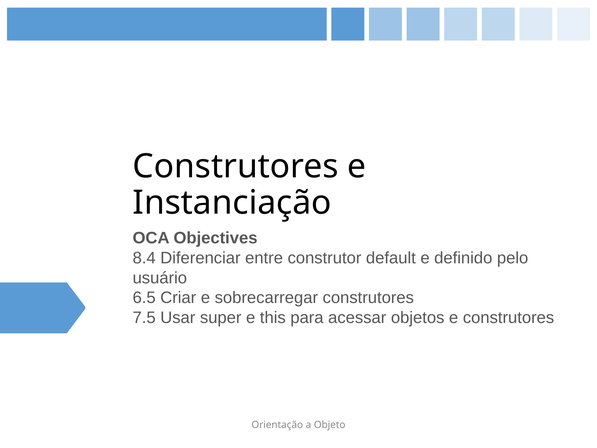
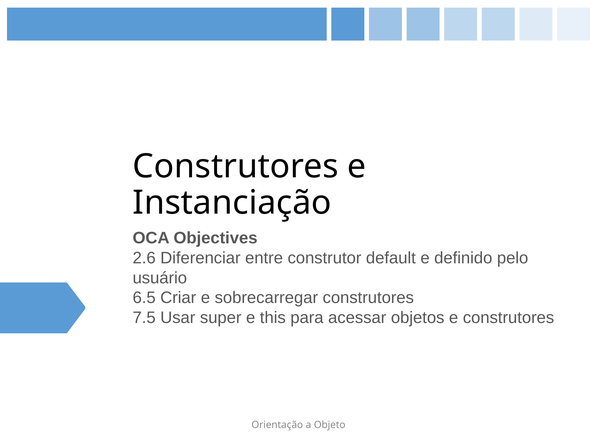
8.4: 8.4 -> 2.6
